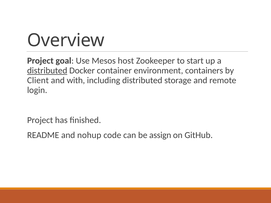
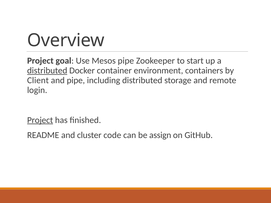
Mesos host: host -> pipe
and with: with -> pipe
Project at (40, 120) underline: none -> present
nohup: nohup -> cluster
